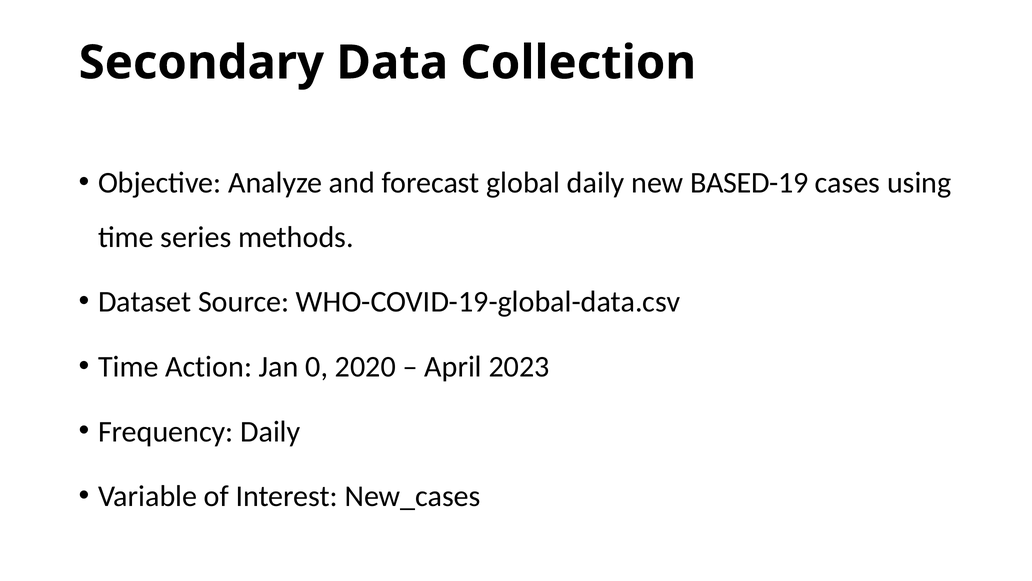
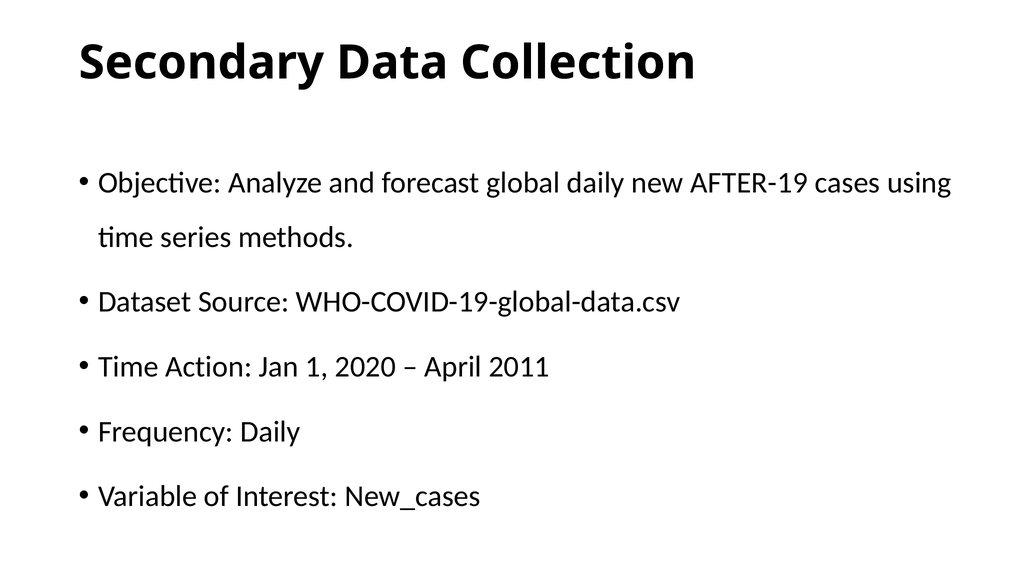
BASED-19: BASED-19 -> AFTER-19
0: 0 -> 1
2023: 2023 -> 2011
